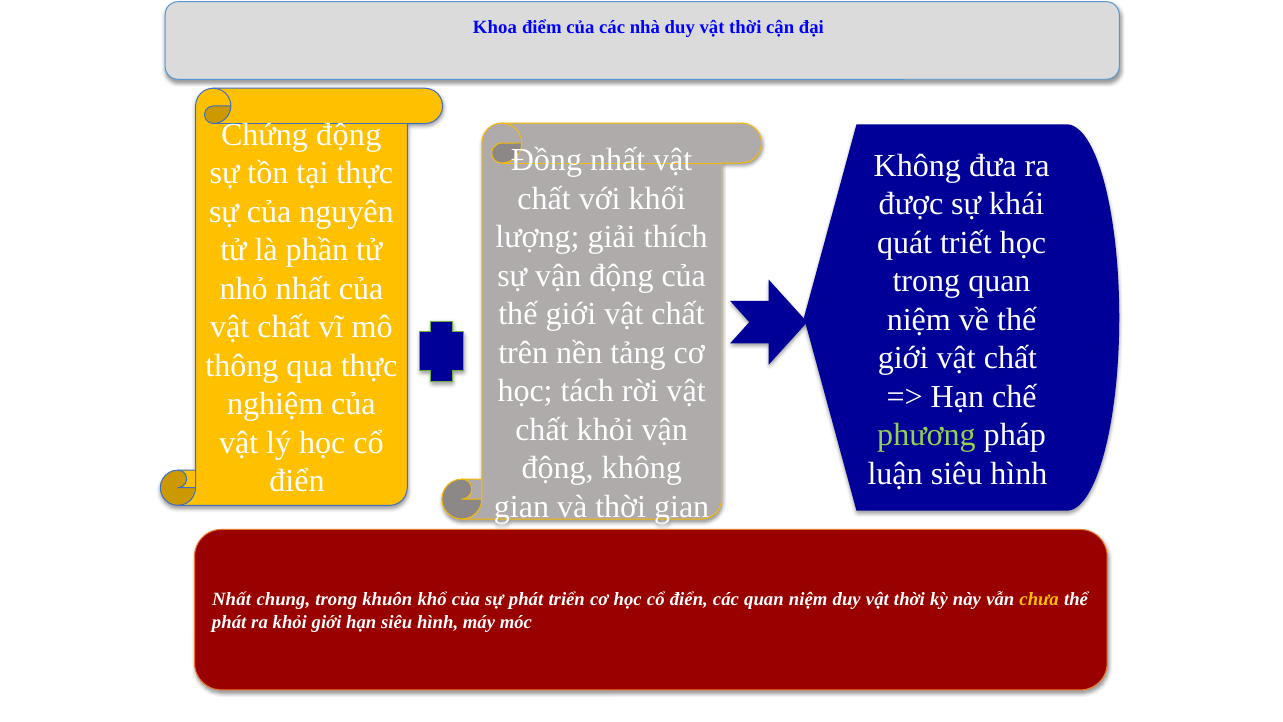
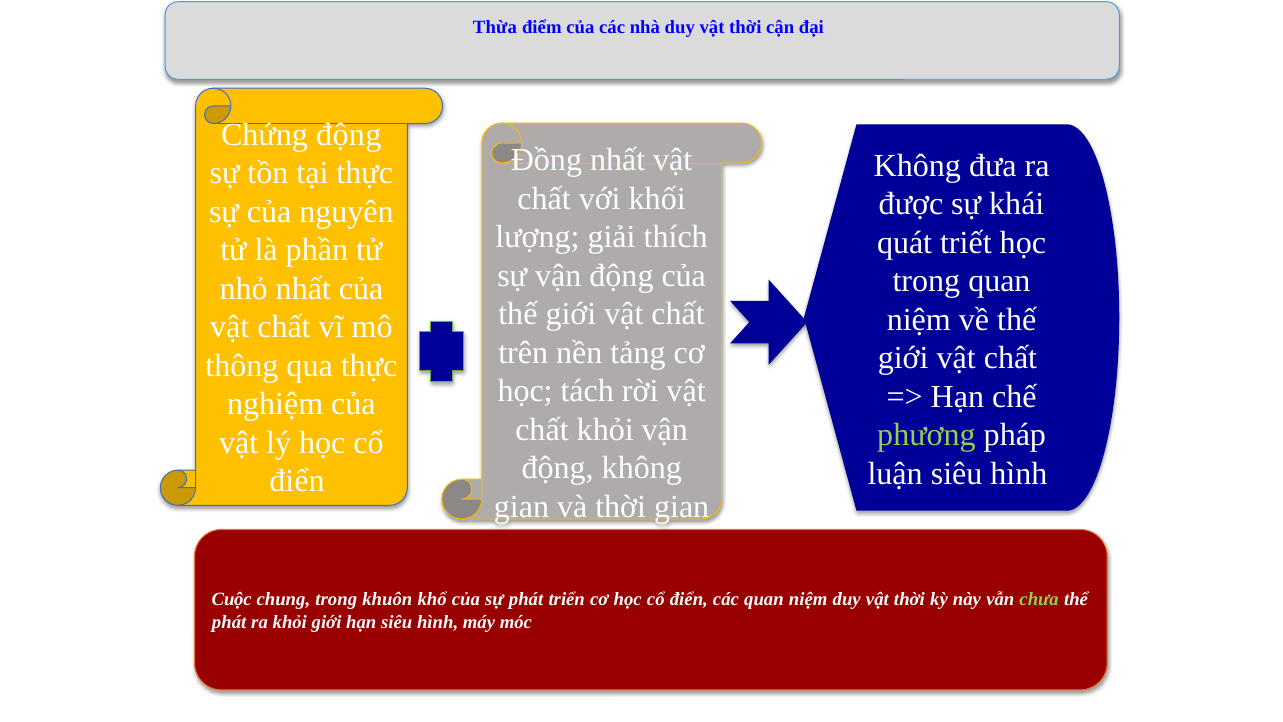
Khoa: Khoa -> Thừa
Nhất at (232, 599): Nhất -> Cuộc
chưa colour: yellow -> light green
